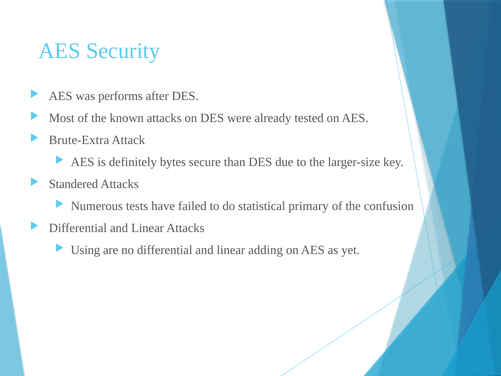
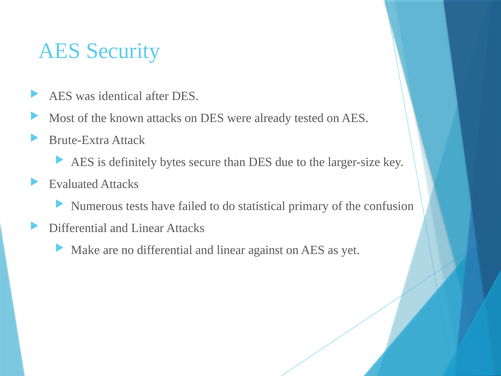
performs: performs -> identical
Standered: Standered -> Evaluated
Using: Using -> Make
adding: adding -> against
